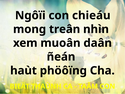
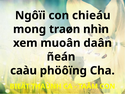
treân: treân -> traøn
haùt: haùt -> caàu
